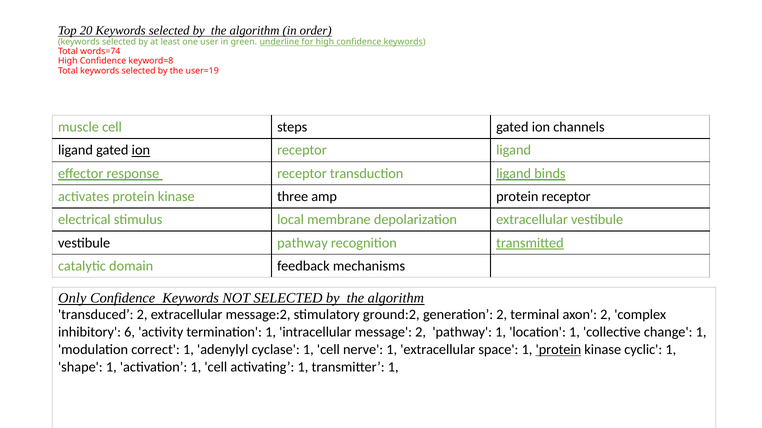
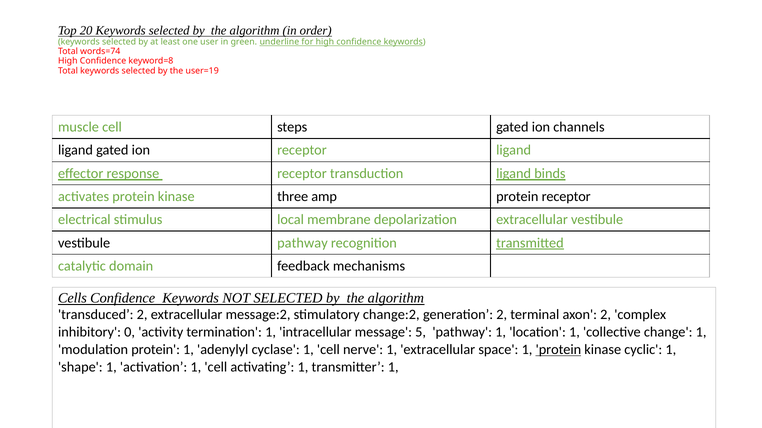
ion at (141, 150) underline: present -> none
Only: Only -> Cells
ground:2: ground:2 -> change:2
6: 6 -> 0
message 2: 2 -> 5
modulation correct: correct -> protein
